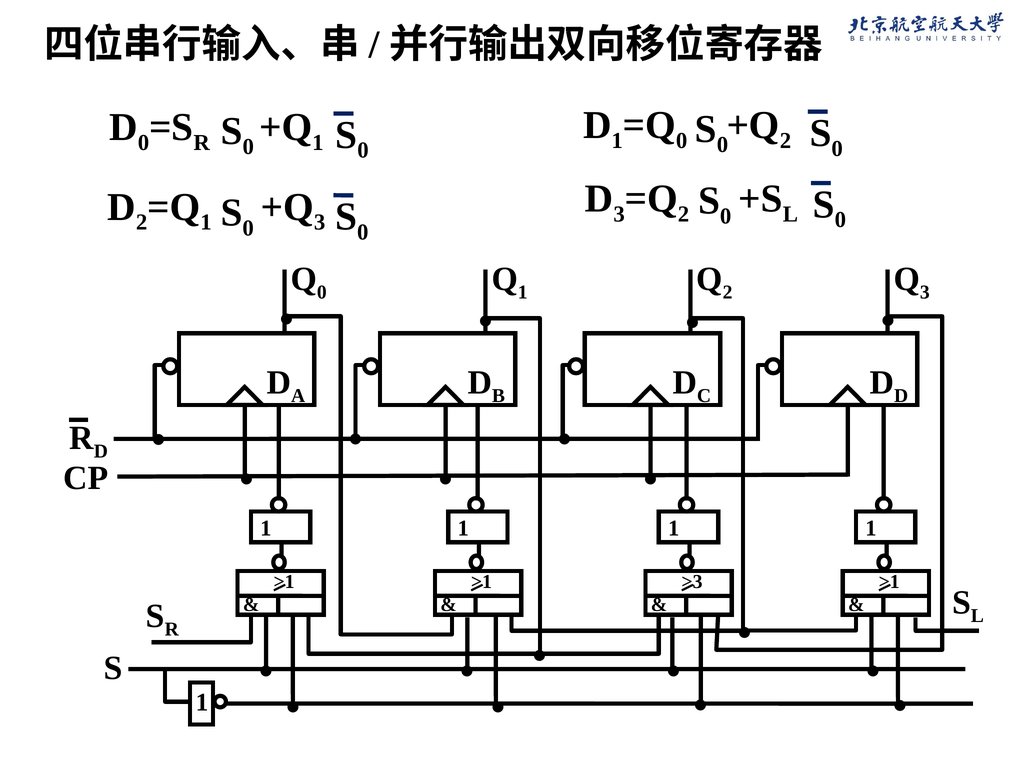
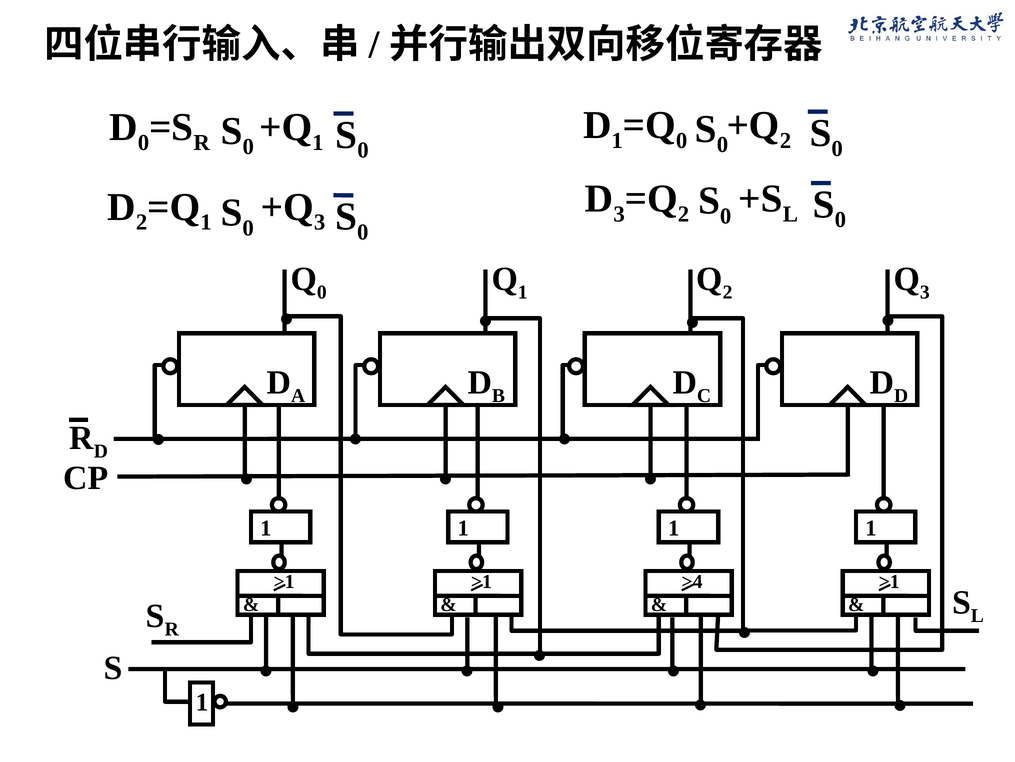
>3: >3 -> >4
